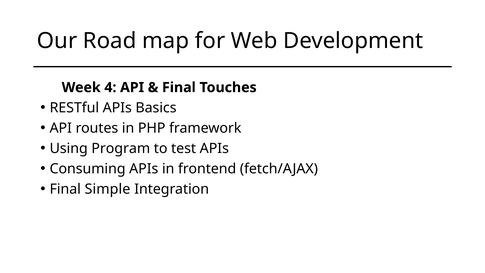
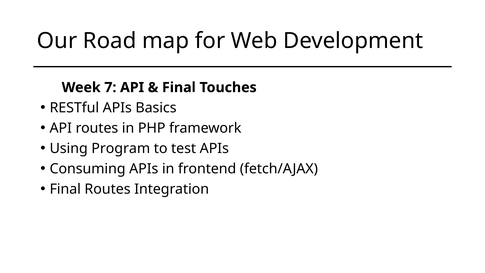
4: 4 -> 7
Final Simple: Simple -> Routes
